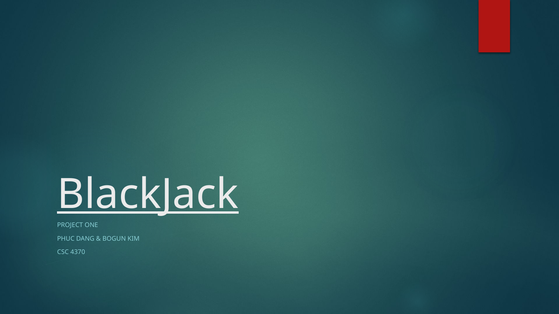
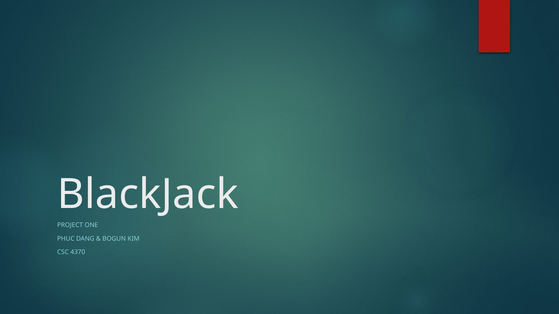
BlackJack underline: present -> none
